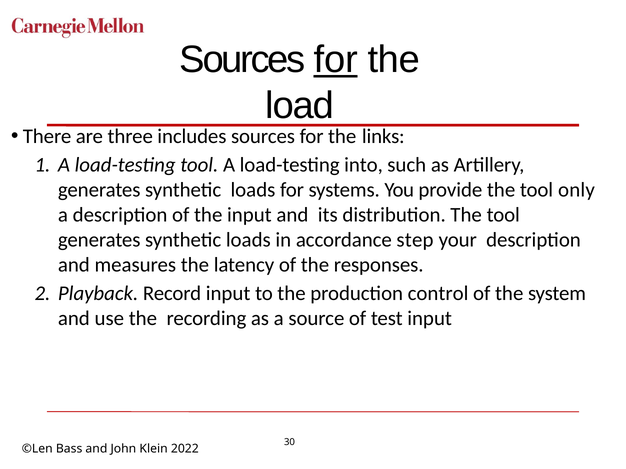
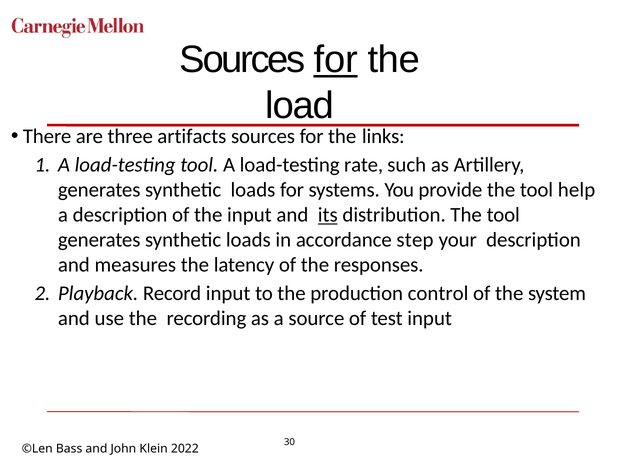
includes: includes -> artifacts
into: into -> rate
only: only -> help
its underline: none -> present
